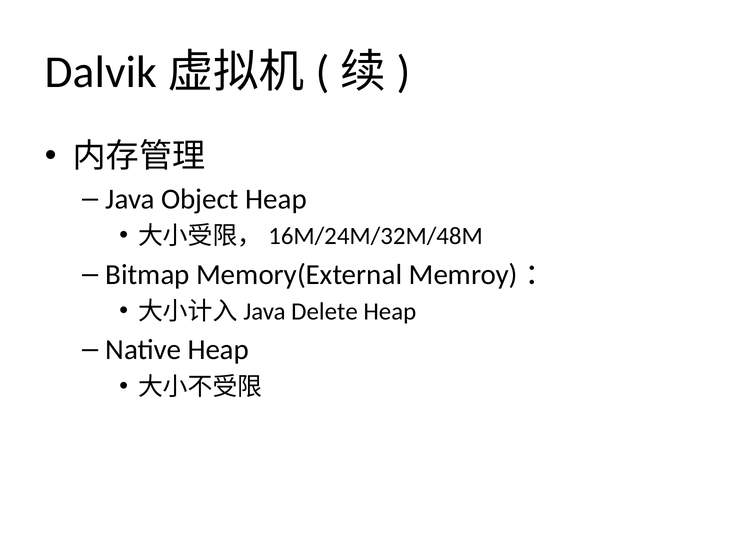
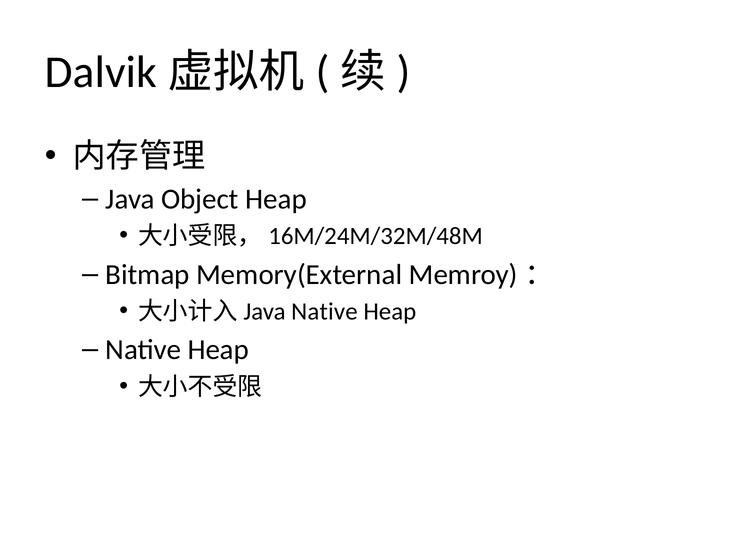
Delete at (325, 312): Delete -> Native
